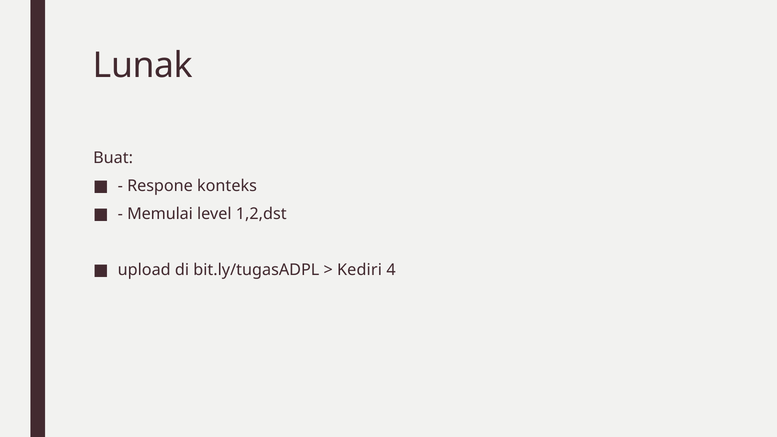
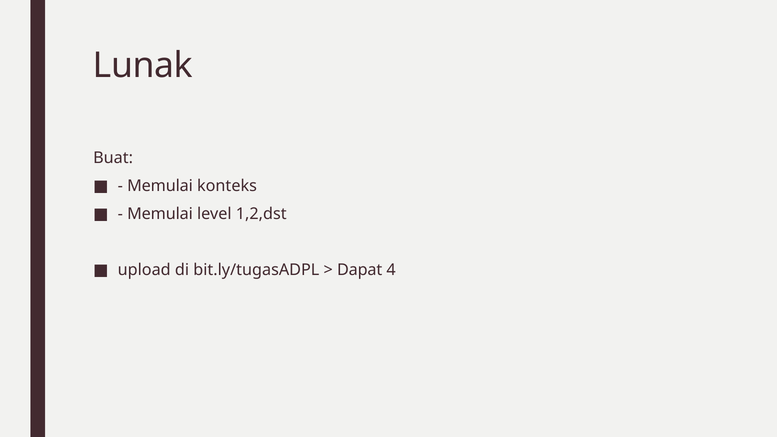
Respone at (160, 186): Respone -> Memulai
Kediri: Kediri -> Dapat
